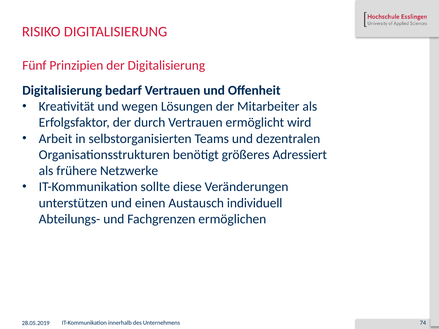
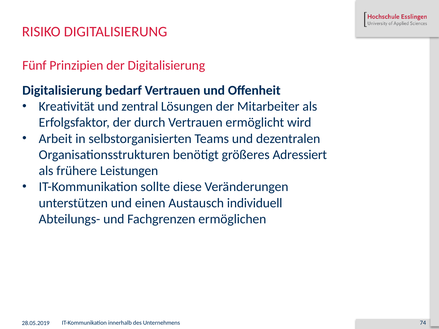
wegen: wegen -> zentral
Netzwerke: Netzwerke -> Leistungen
